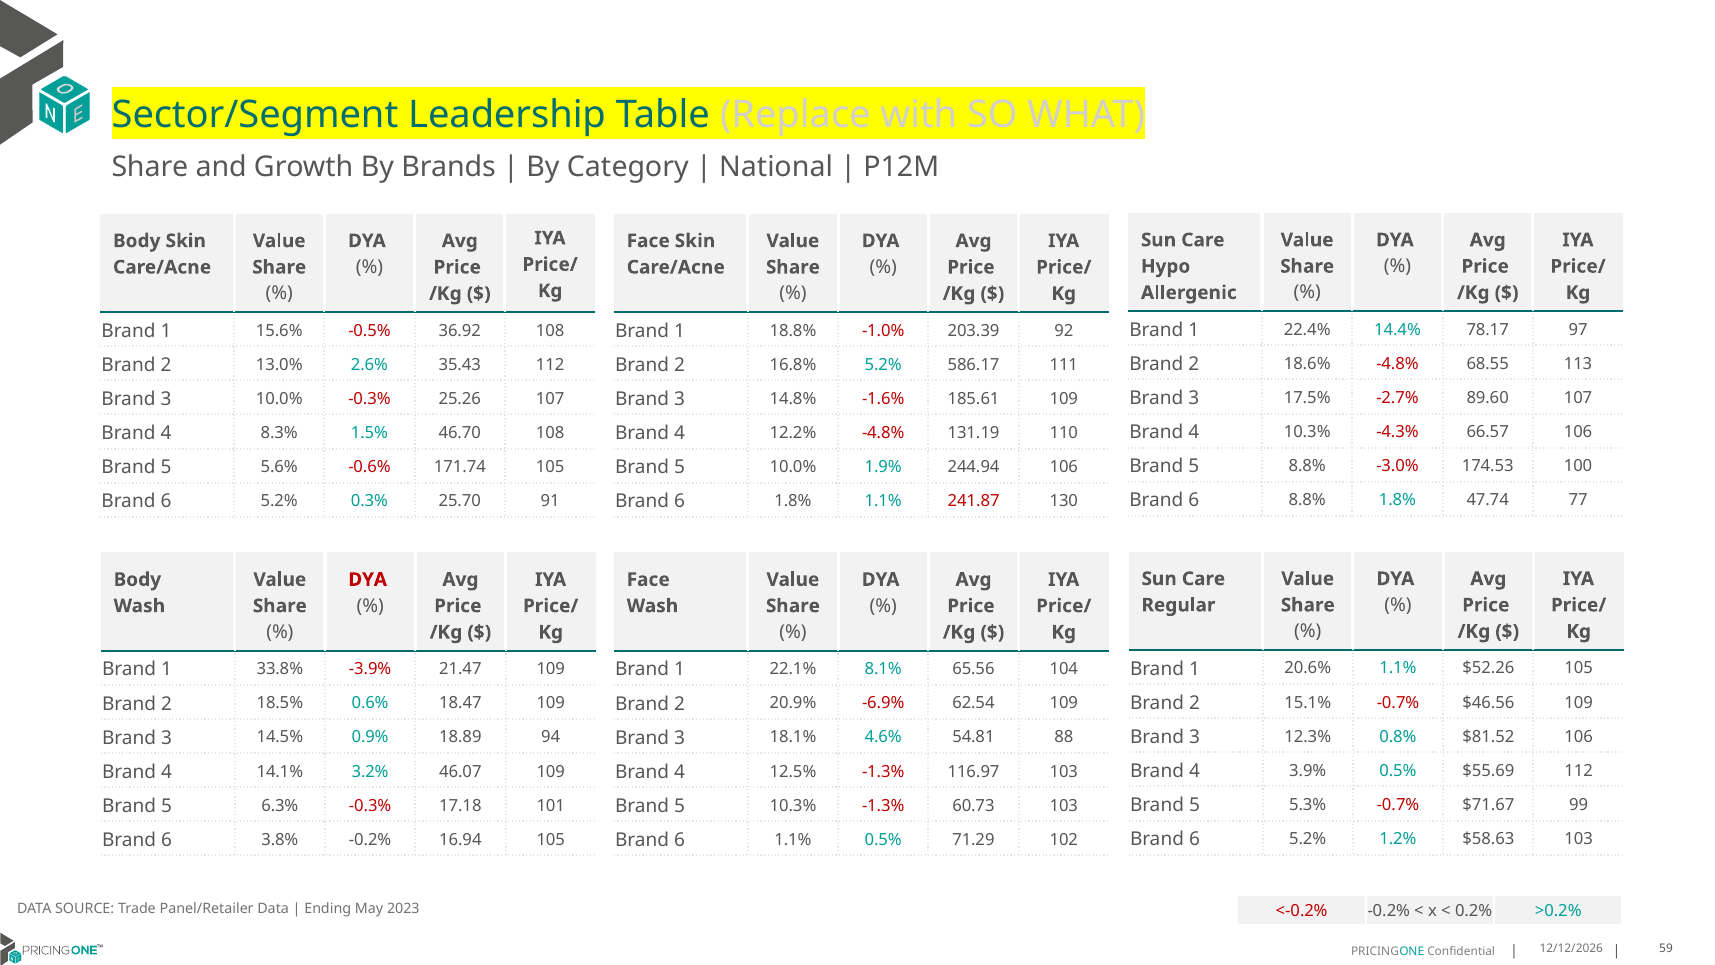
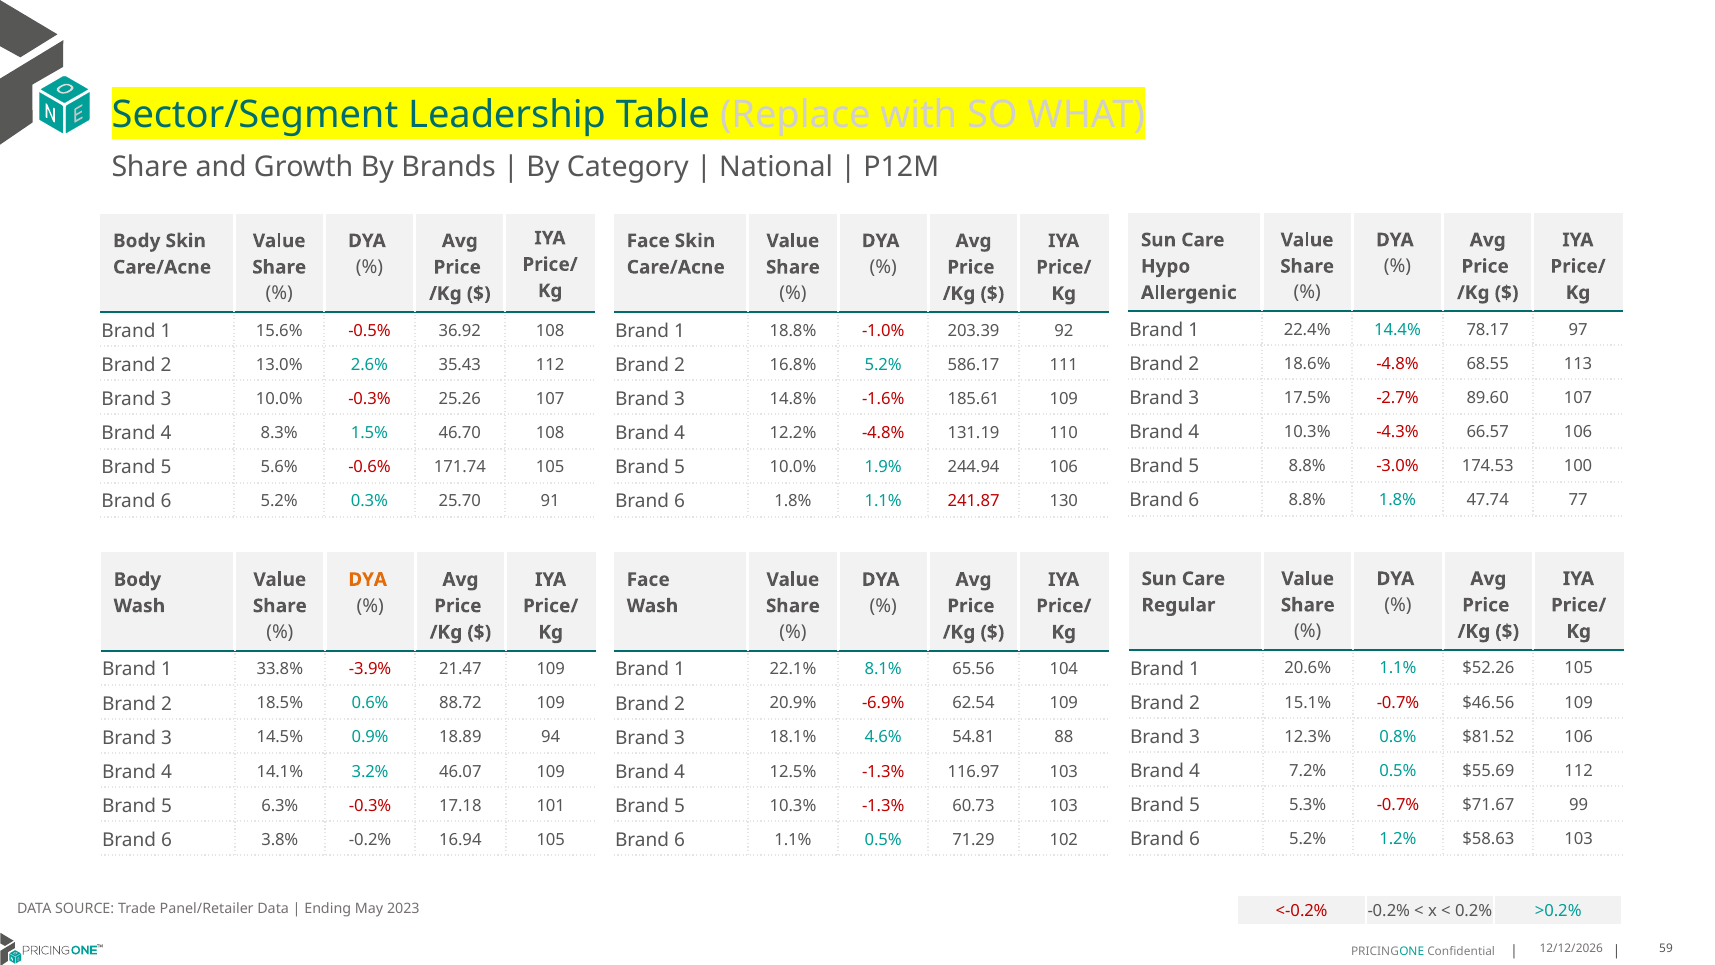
DYA at (368, 579) colour: red -> orange
18.47: 18.47 -> 88.72
3.9%: 3.9% -> 7.2%
